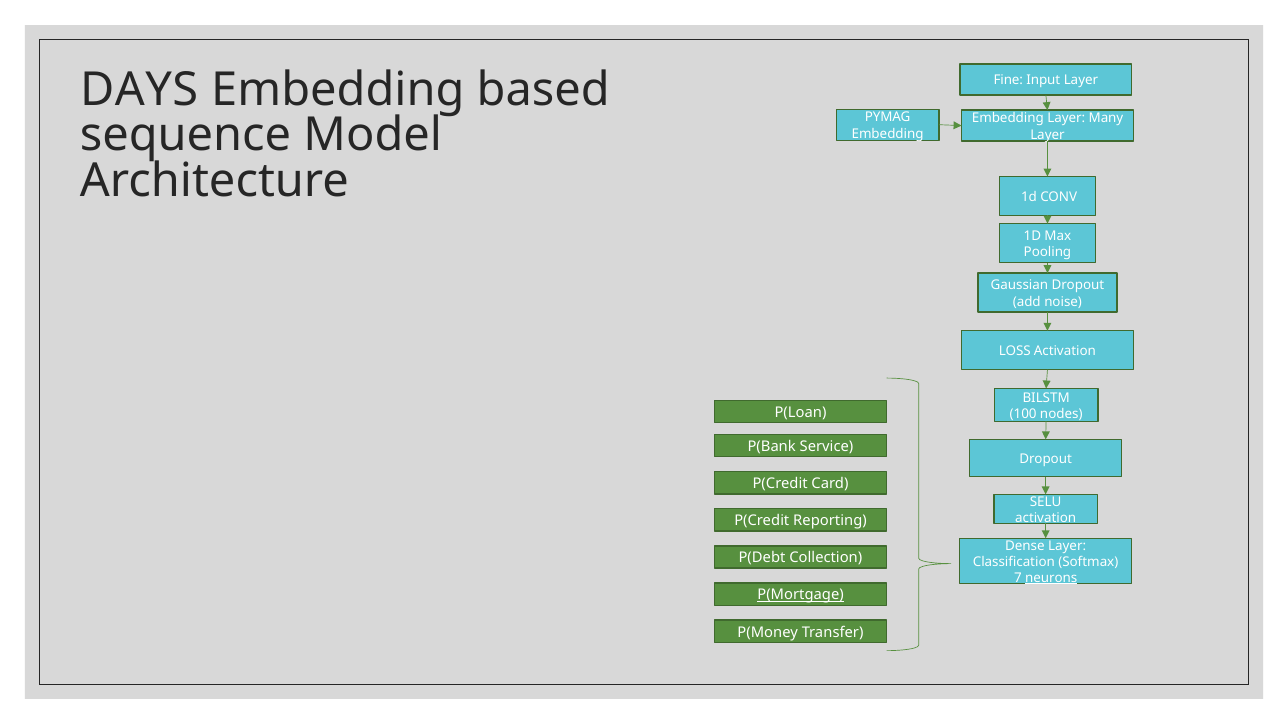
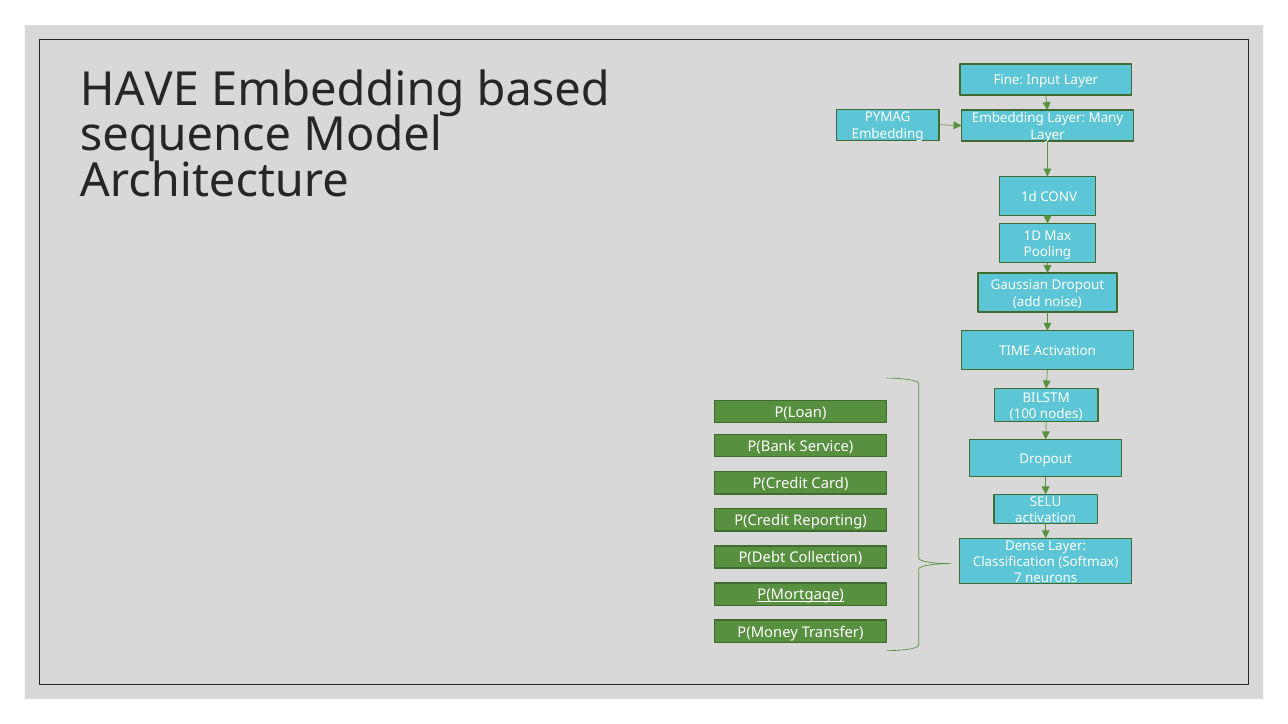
DAYS: DAYS -> HAVE
LOSS: LOSS -> TIME
neurons underline: present -> none
